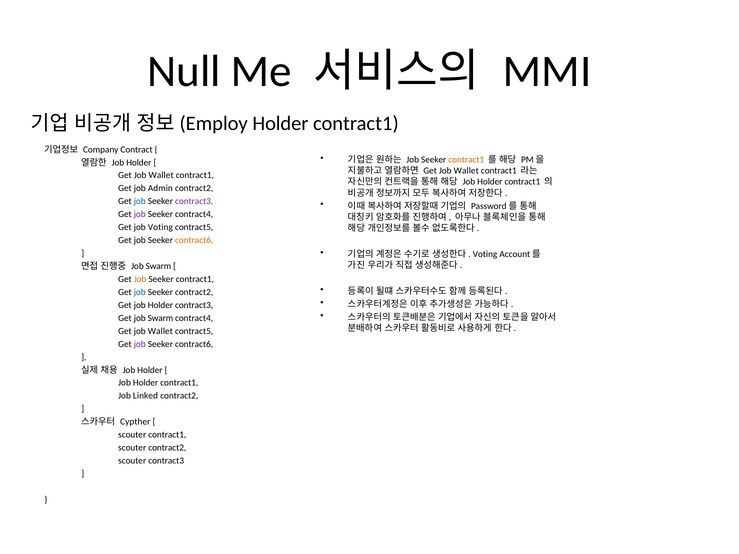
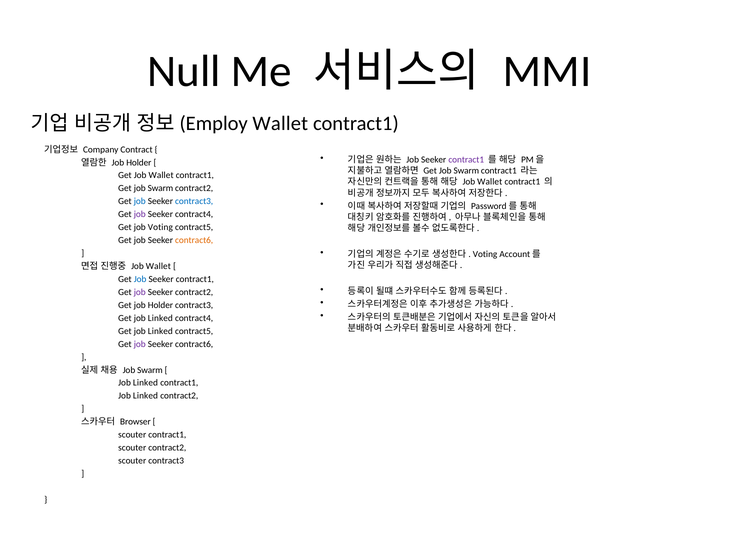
Holder at (280, 124): Holder -> Wallet
contract1 at (466, 160) colour: orange -> purple
Wallet at (466, 171): Wallet -> Swarm
Holder at (490, 182): Holder -> Wallet
Admin at (160, 188): Admin -> Swarm
contract3 at (194, 201) colour: purple -> blue
Swarm at (158, 266): Swarm -> Wallet
Job at (140, 279) colour: orange -> blue
job at (140, 292) colour: blue -> purple
Swarm at (160, 318): Swarm -> Linked
Wallet at (160, 331): Wallet -> Linked
Holder at (150, 370): Holder -> Swarm
Holder at (146, 383): Holder -> Linked
Cypther: Cypther -> Browser
